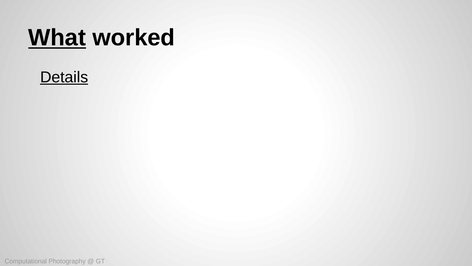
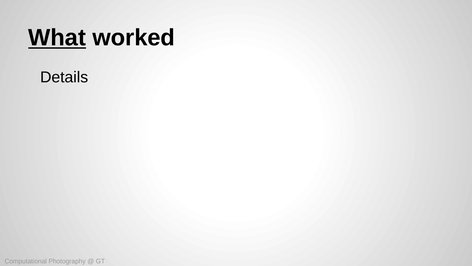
Details underline: present -> none
